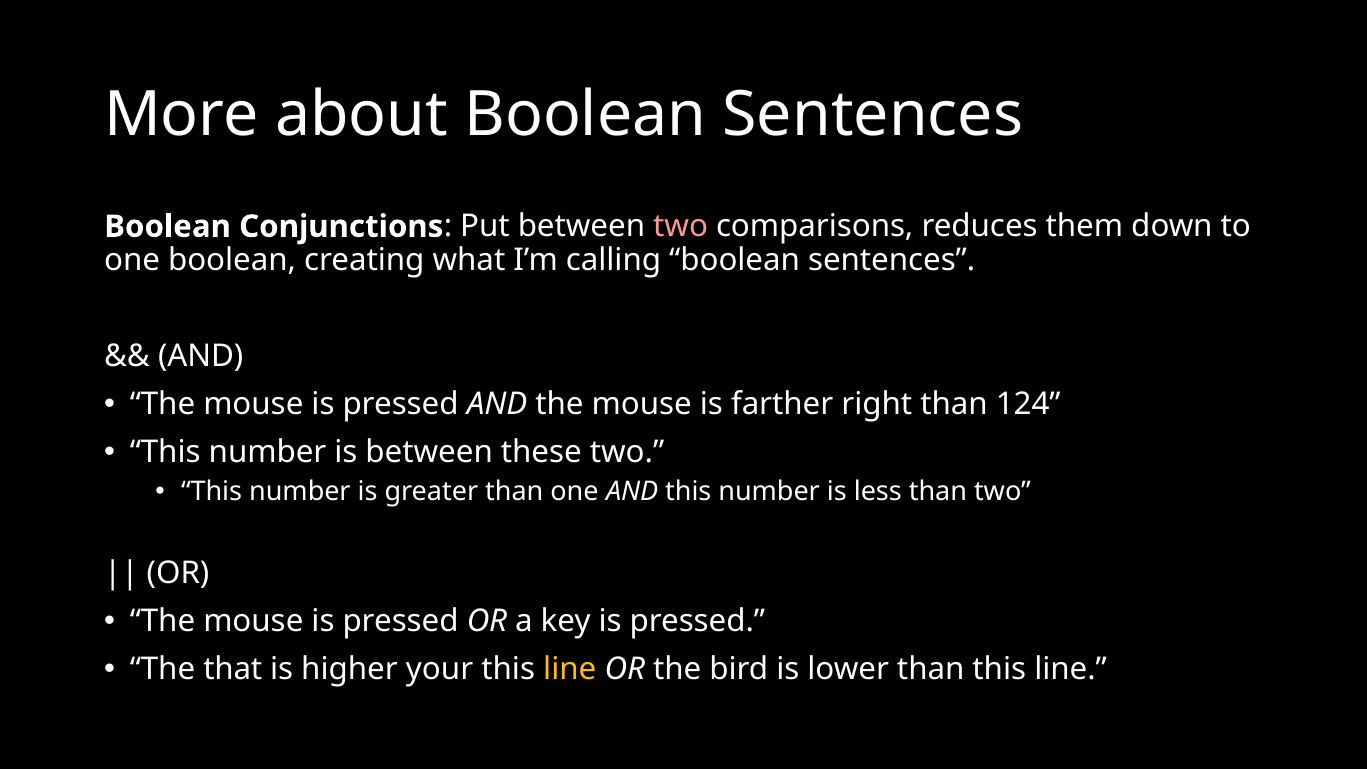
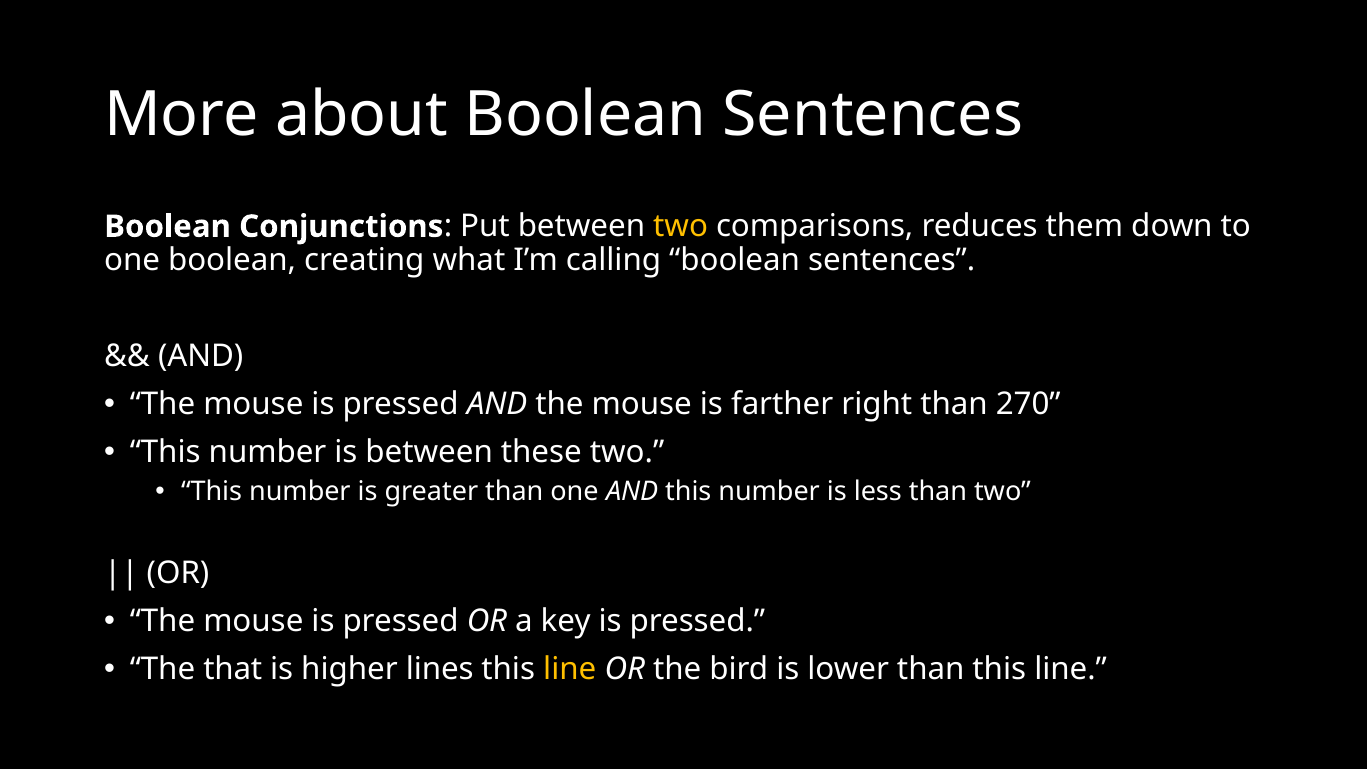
two at (681, 227) colour: pink -> yellow
124: 124 -> 270
your: your -> lines
